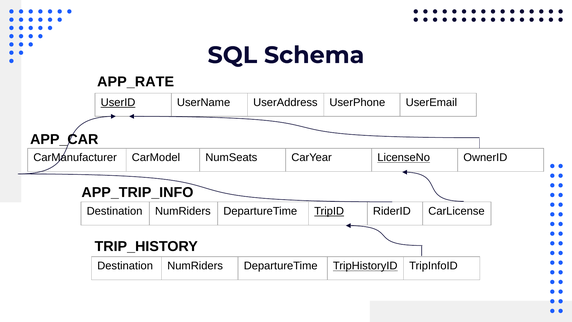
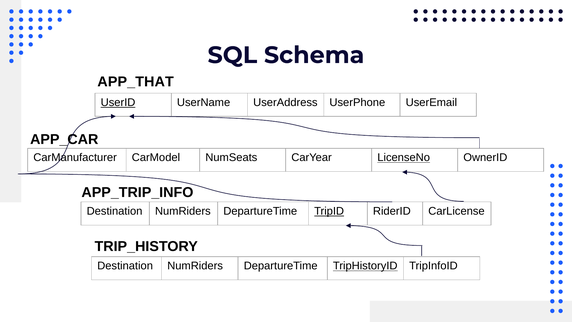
APP_RATE: APP_RATE -> APP_THAT
